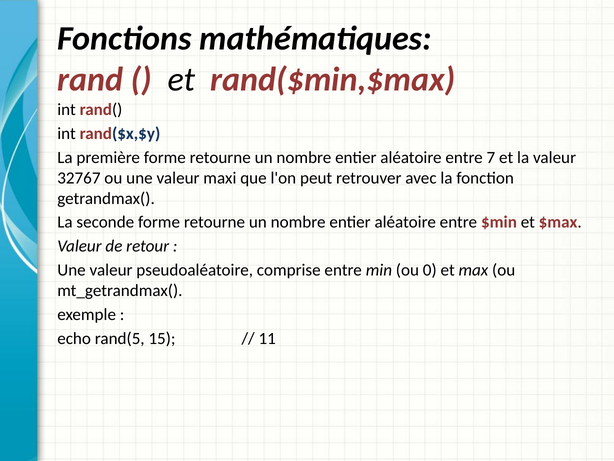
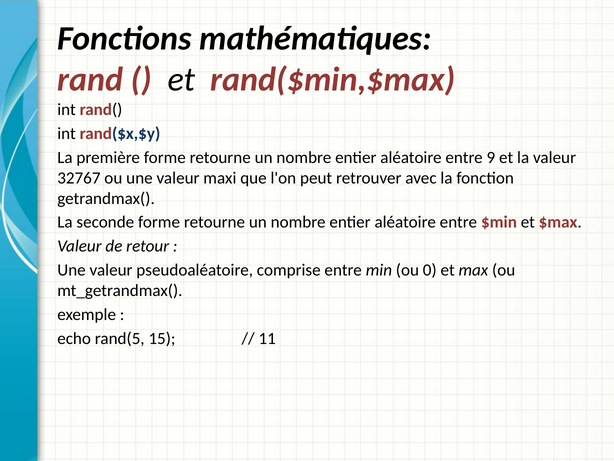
7: 7 -> 9
